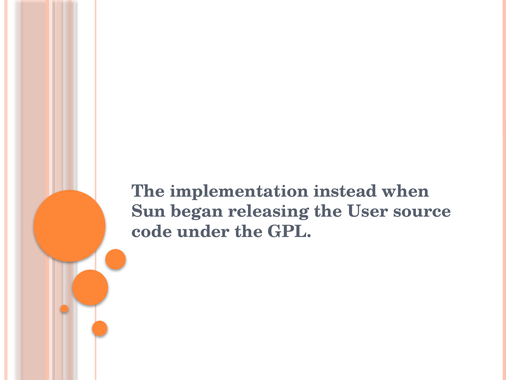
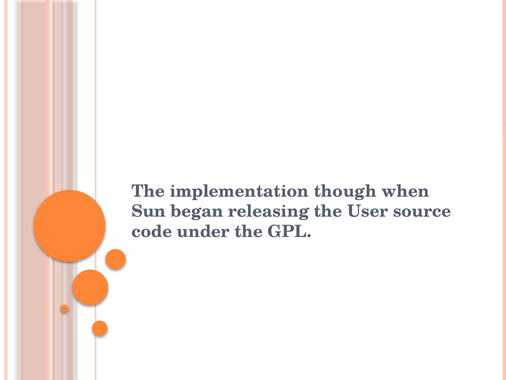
instead: instead -> though
